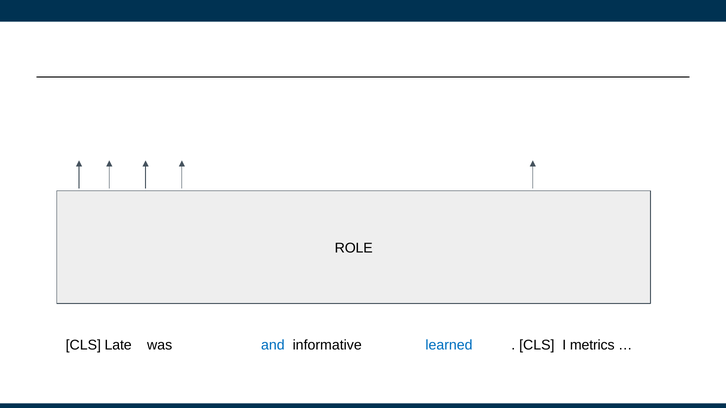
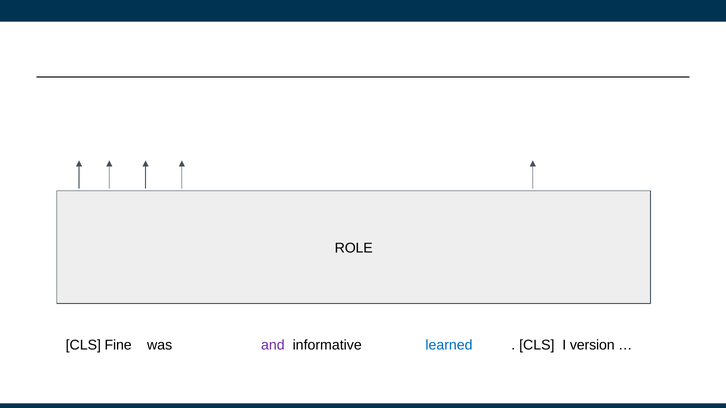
Late: Late -> Fine
and colour: blue -> purple
metrics: metrics -> version
